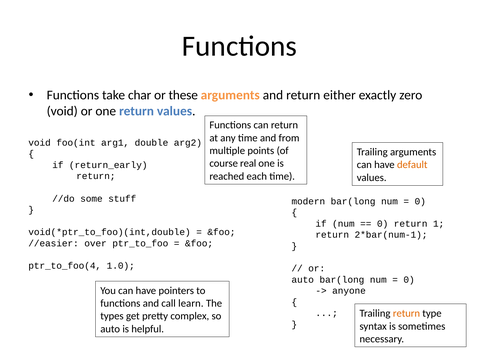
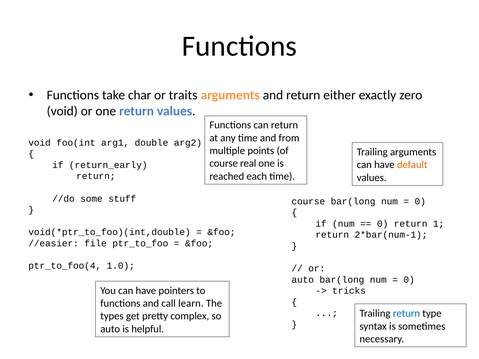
these: these -> traits
modern at (308, 202): modern -> course
over: over -> file
anyone: anyone -> tricks
return at (406, 314) colour: orange -> blue
